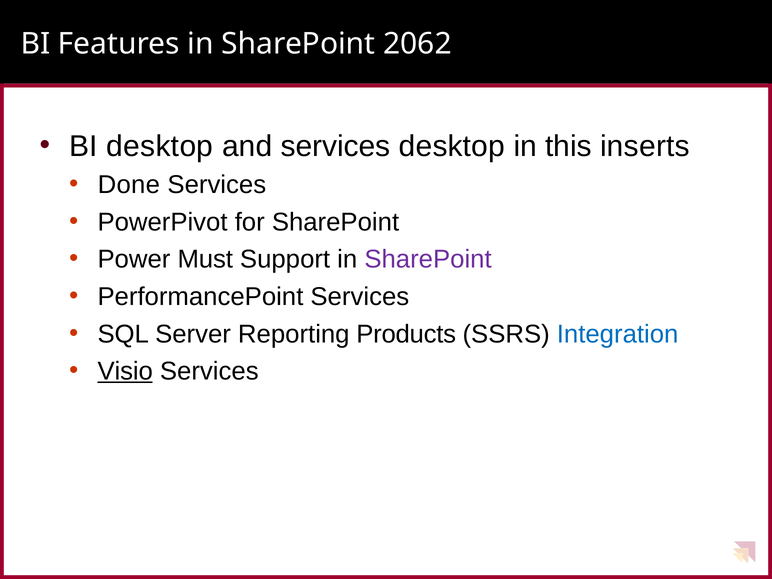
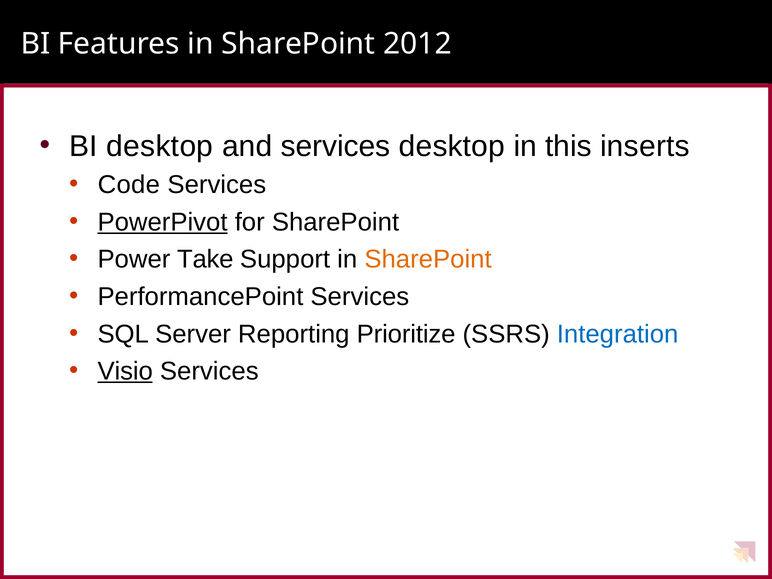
2062: 2062 -> 2012
Done: Done -> Code
PowerPivot underline: none -> present
Must: Must -> Take
SharePoint at (428, 259) colour: purple -> orange
Products: Products -> Prioritize
